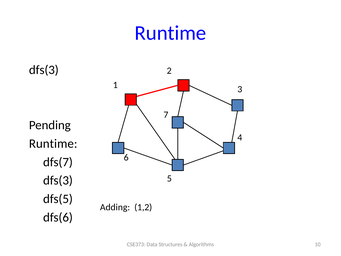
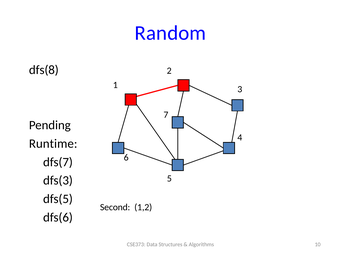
Runtime at (170, 33): Runtime -> Random
dfs(3 at (44, 70): dfs(3 -> dfs(8
Adding: Adding -> Second
